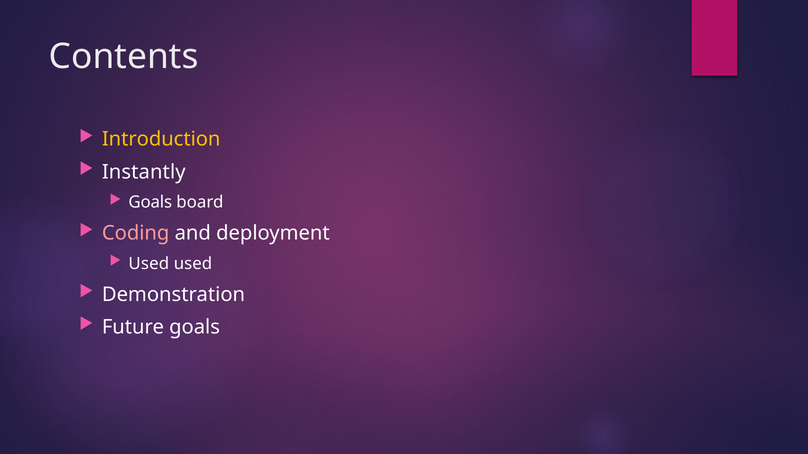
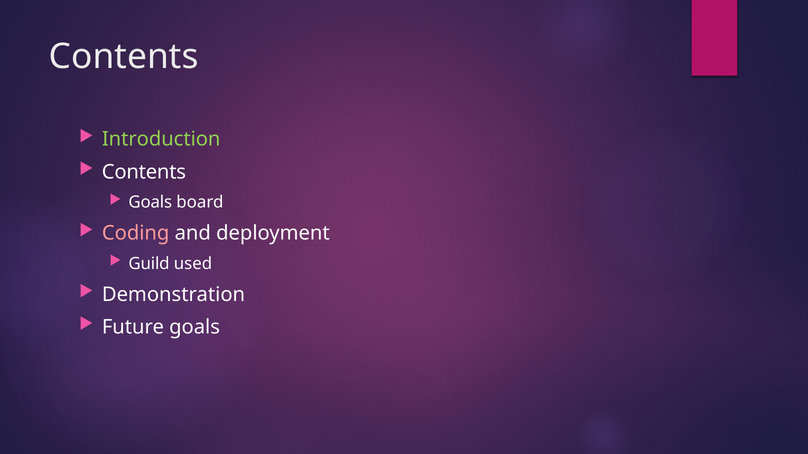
Introduction colour: yellow -> light green
Instantly at (144, 172): Instantly -> Contents
Used at (149, 264): Used -> Guild
